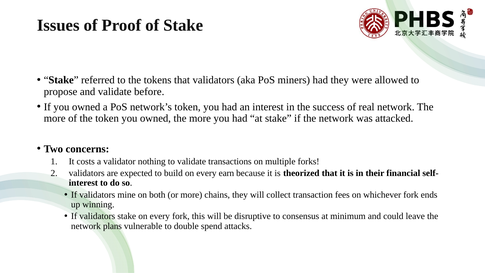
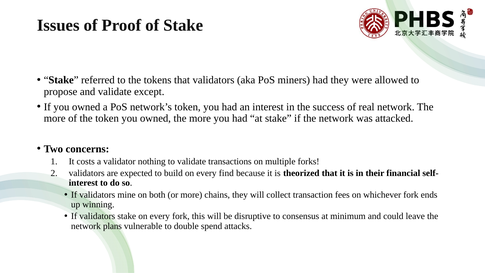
before: before -> except
earn: earn -> find
